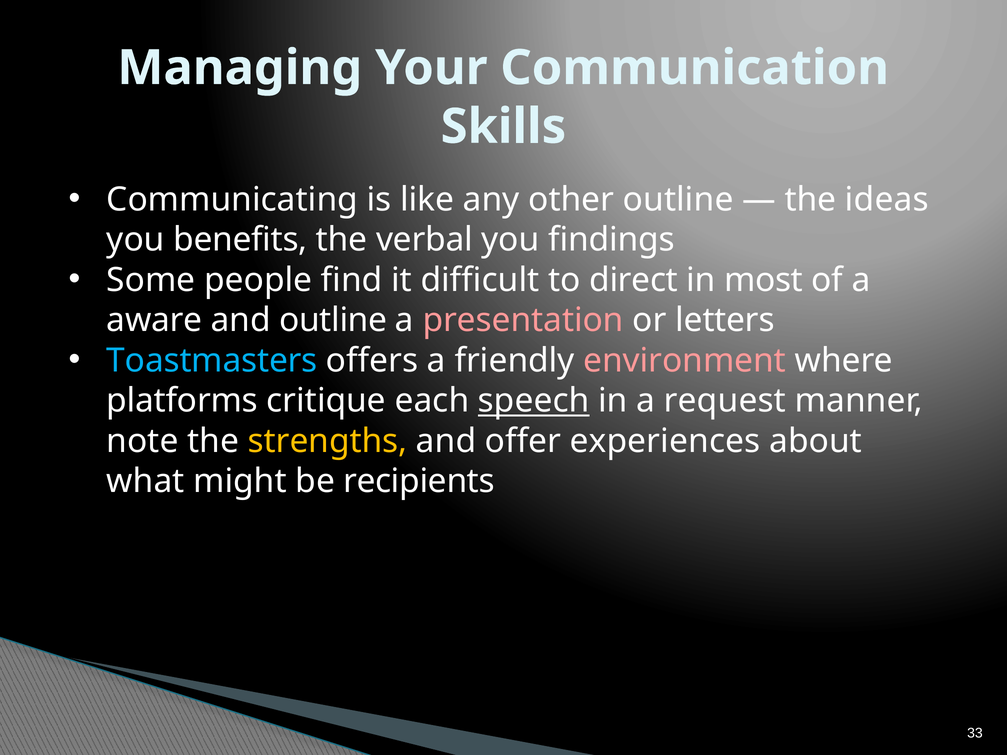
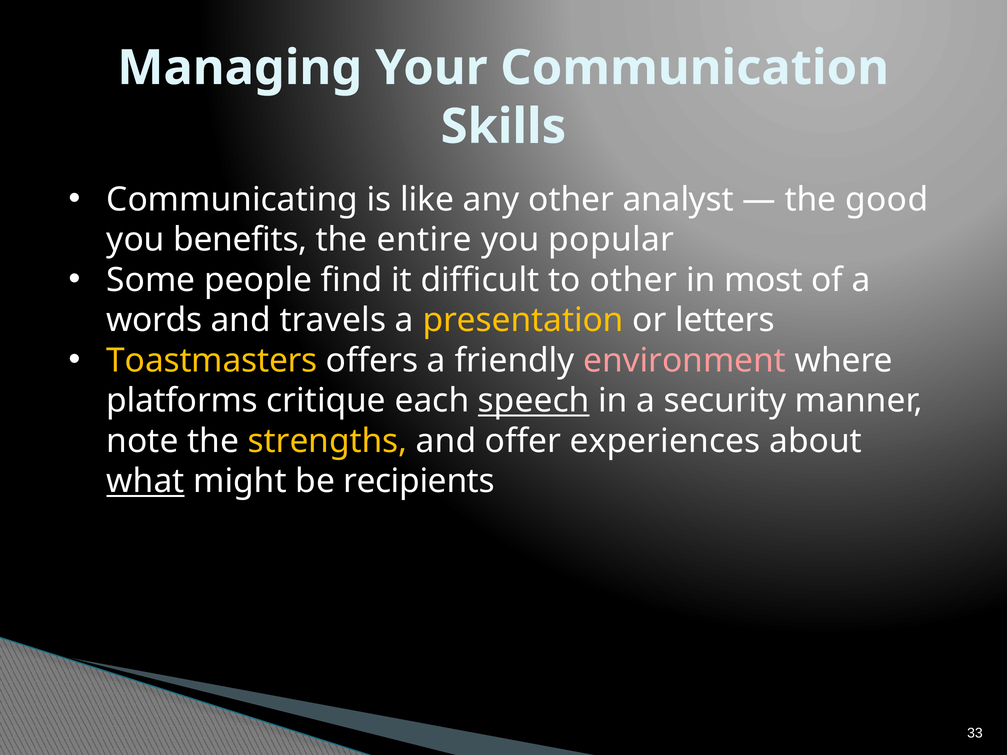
other outline: outline -> analyst
ideas: ideas -> good
verbal: verbal -> entire
findings: findings -> popular
to direct: direct -> other
aware: aware -> words
and outline: outline -> travels
presentation colour: pink -> yellow
Toastmasters colour: light blue -> yellow
request: request -> security
what underline: none -> present
